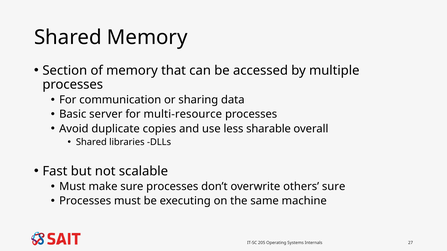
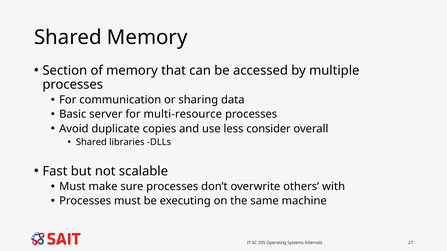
sharable: sharable -> consider
others sure: sure -> with
